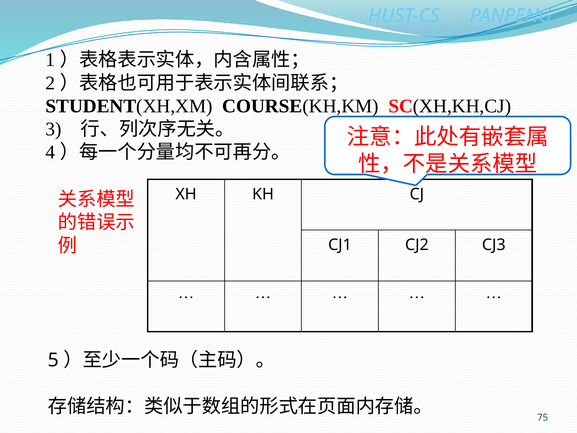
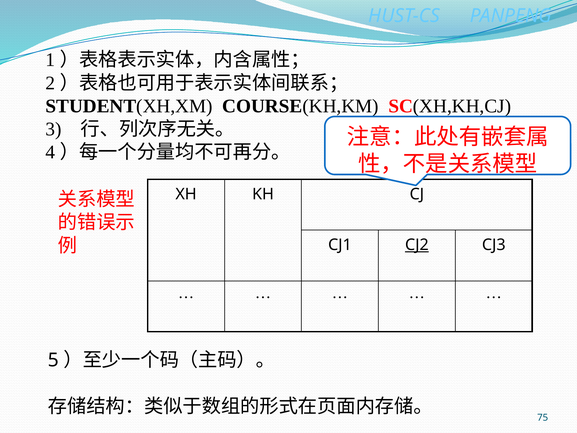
CJ2 underline: none -> present
